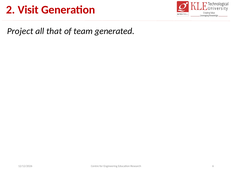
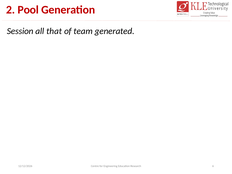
Visit: Visit -> Pool
Project: Project -> Session
